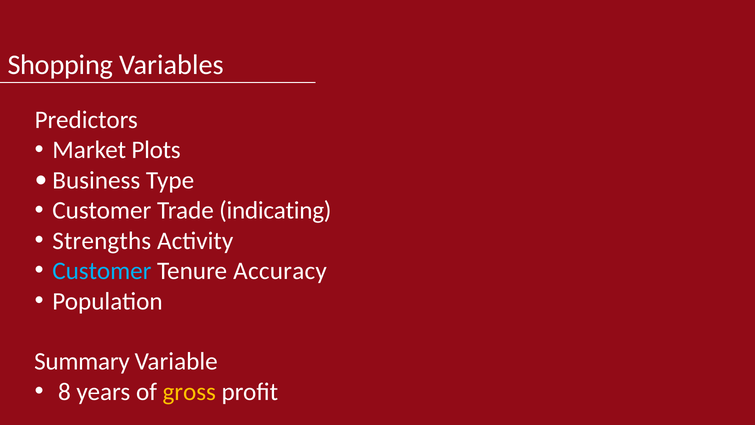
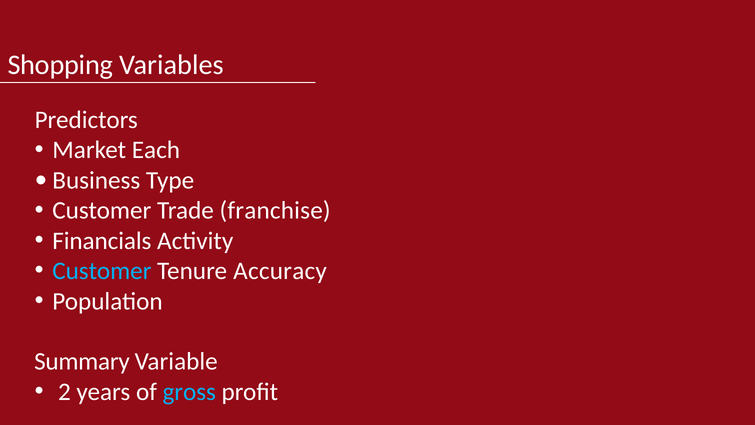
Plots: Plots -> Each
indicating: indicating -> franchise
Strengths: Strengths -> Financials
8: 8 -> 2
gross colour: yellow -> light blue
